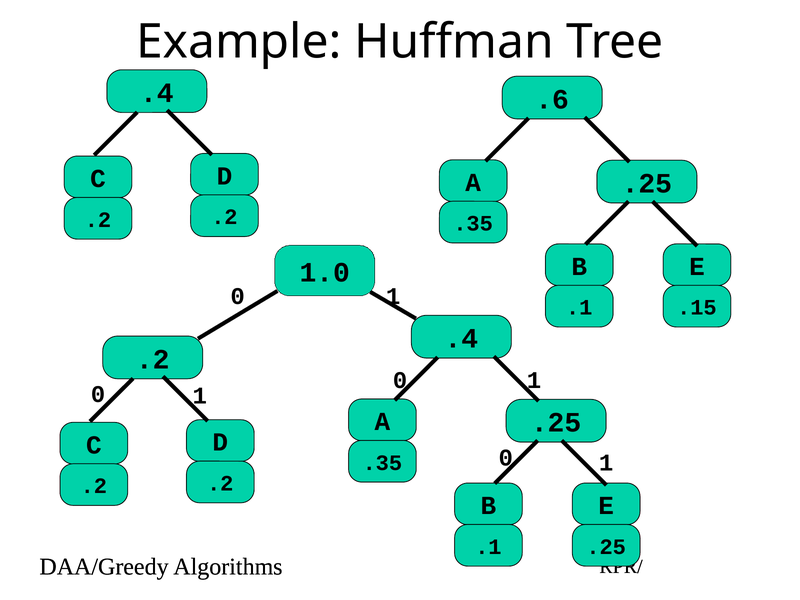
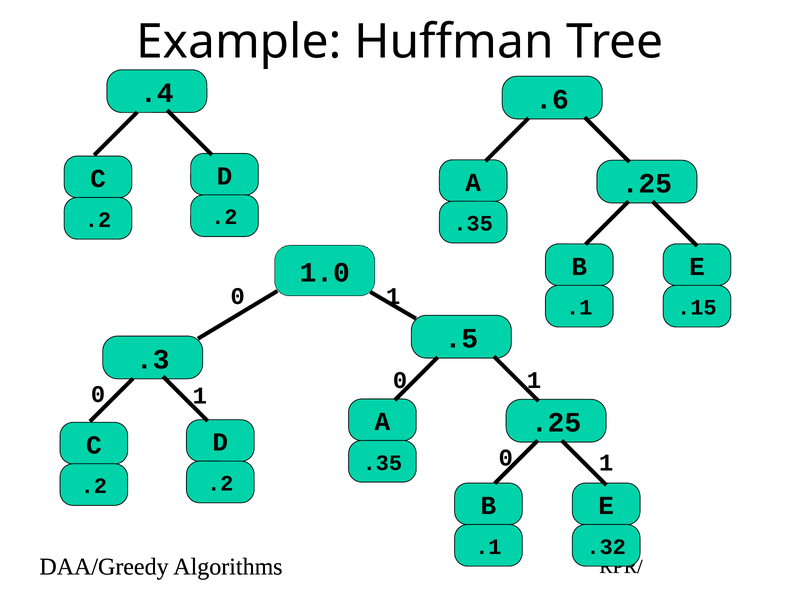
.4 at (461, 339): .4 -> .5
.2 at (153, 359): .2 -> .3
.25 at (606, 547): .25 -> .32
